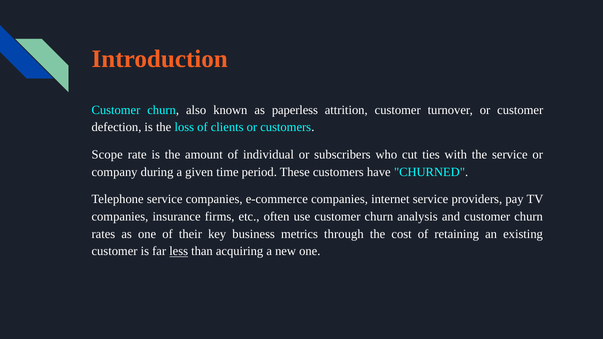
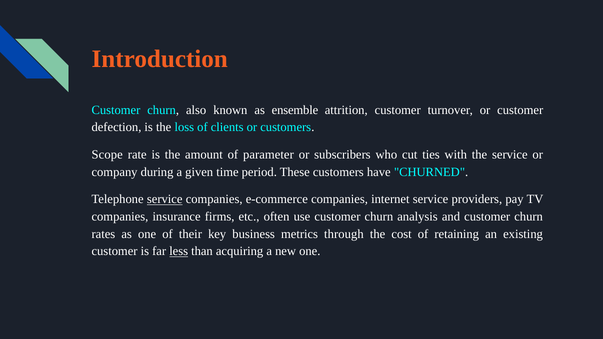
paperless: paperless -> ensemble
individual: individual -> parameter
service at (165, 199) underline: none -> present
